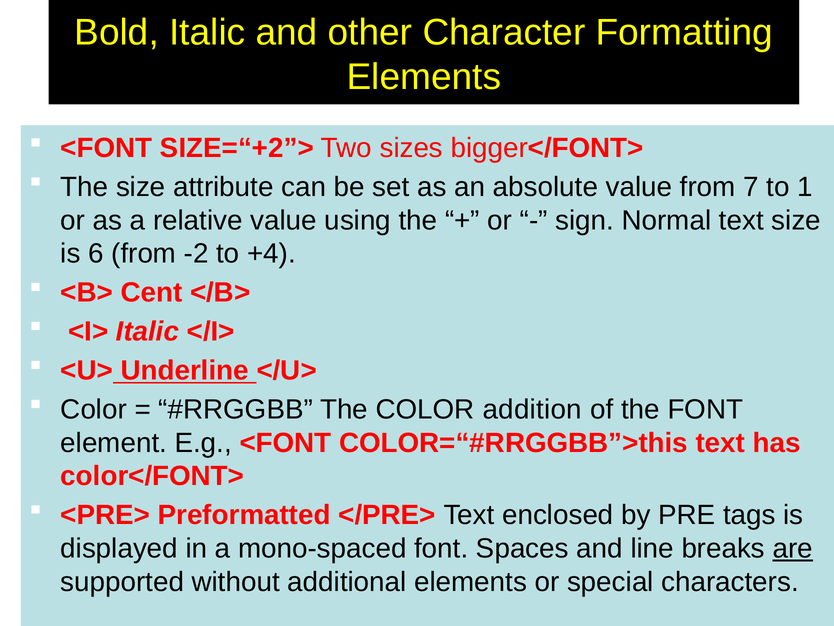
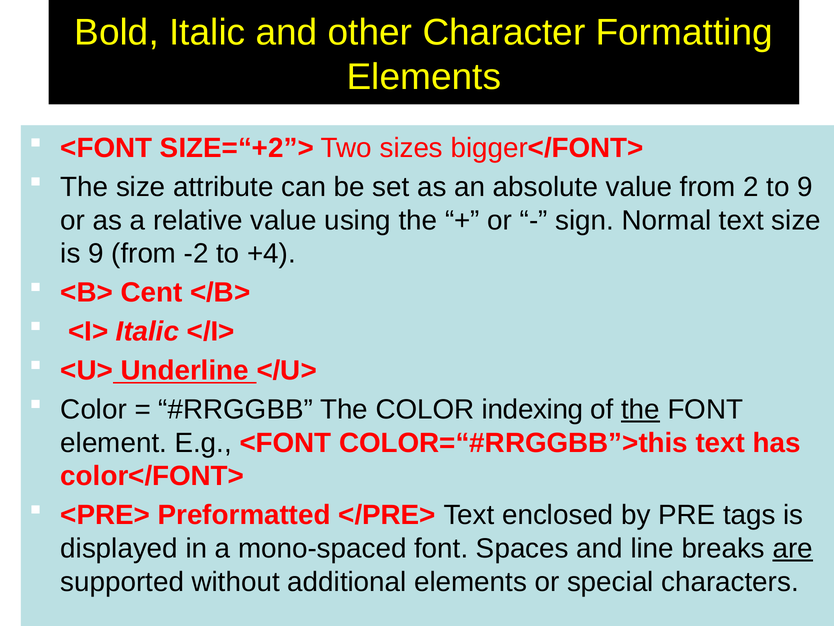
7: 7 -> 2
to 1: 1 -> 9
is 6: 6 -> 9
addition: addition -> indexing
the at (640, 409) underline: none -> present
